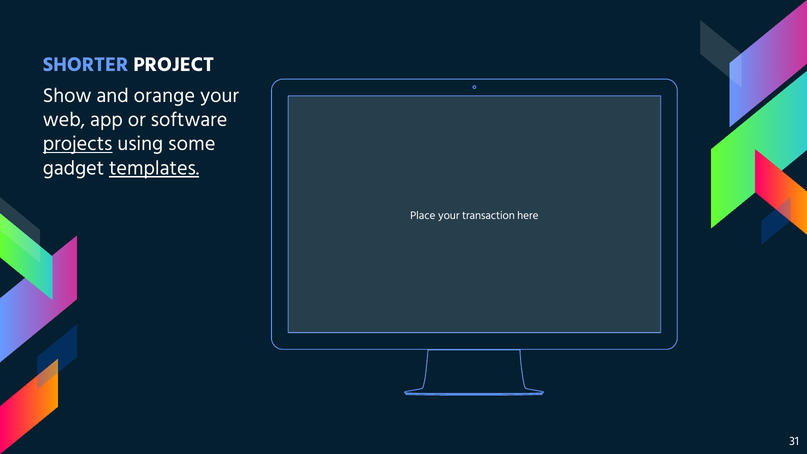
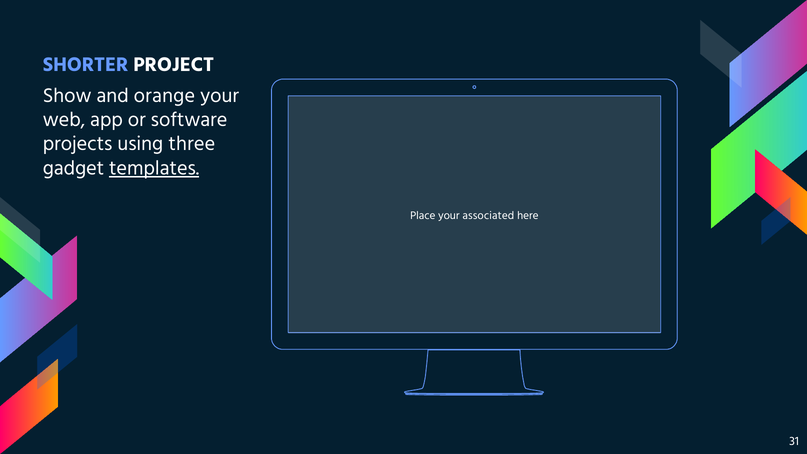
projects underline: present -> none
some: some -> three
transaction: transaction -> associated
